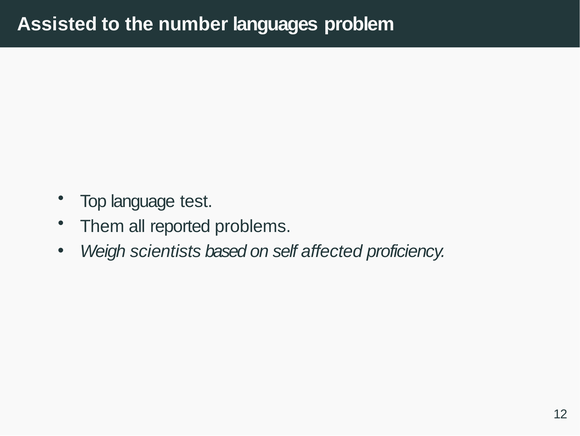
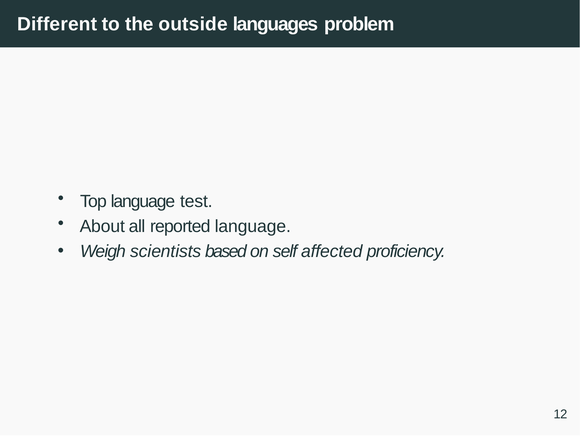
Assisted: Assisted -> Different
number: number -> outside
Them: Them -> About
reported problems: problems -> language
